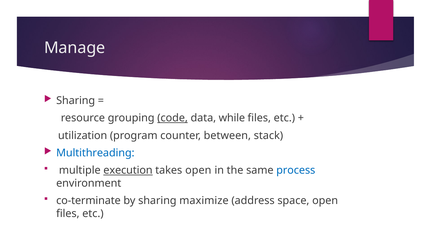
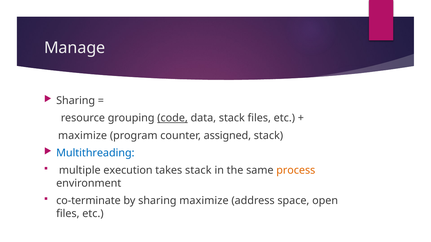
data while: while -> stack
utilization at (83, 136): utilization -> maximize
between: between -> assigned
execution underline: present -> none
takes open: open -> stack
process colour: blue -> orange
